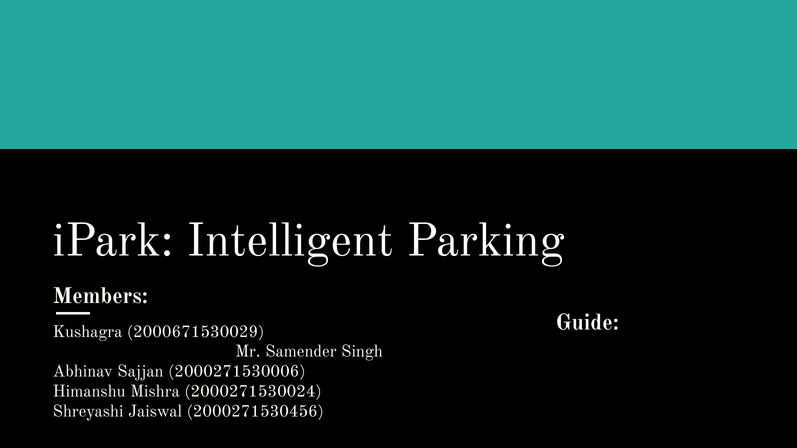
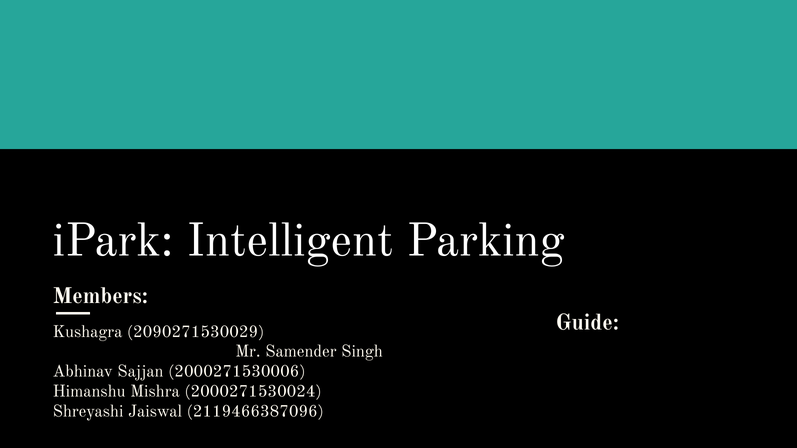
2000671530029: 2000671530029 -> 2090271530029
2000271530456: 2000271530456 -> 2119466387096
